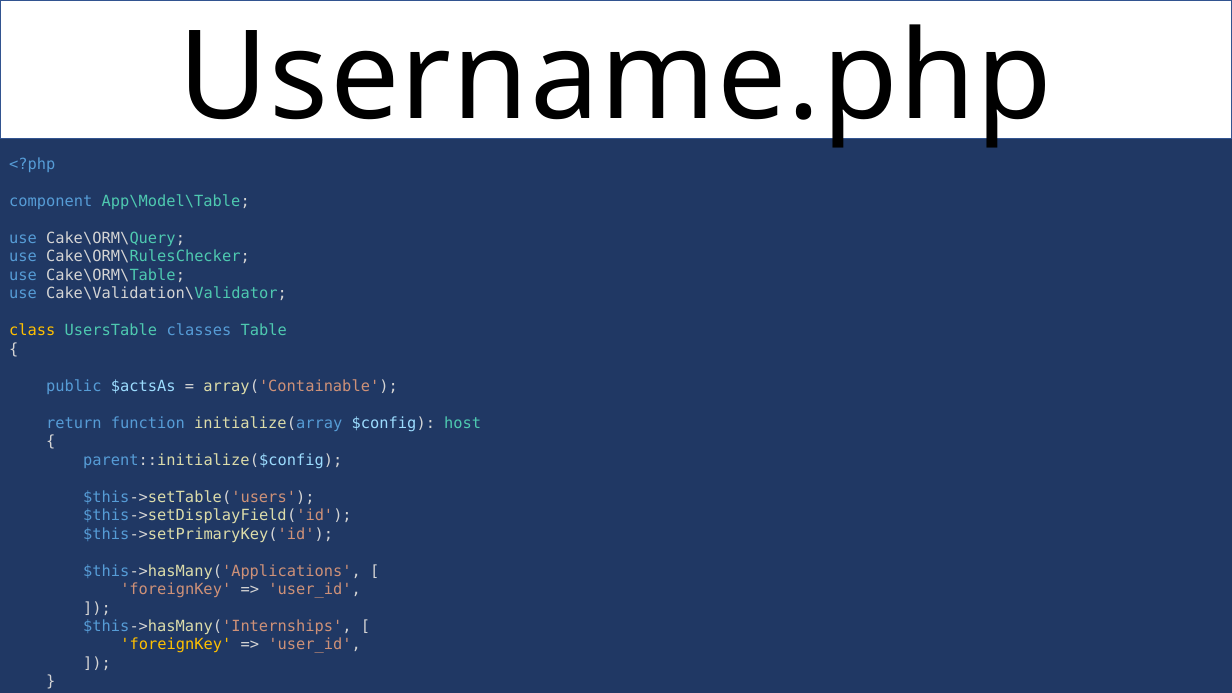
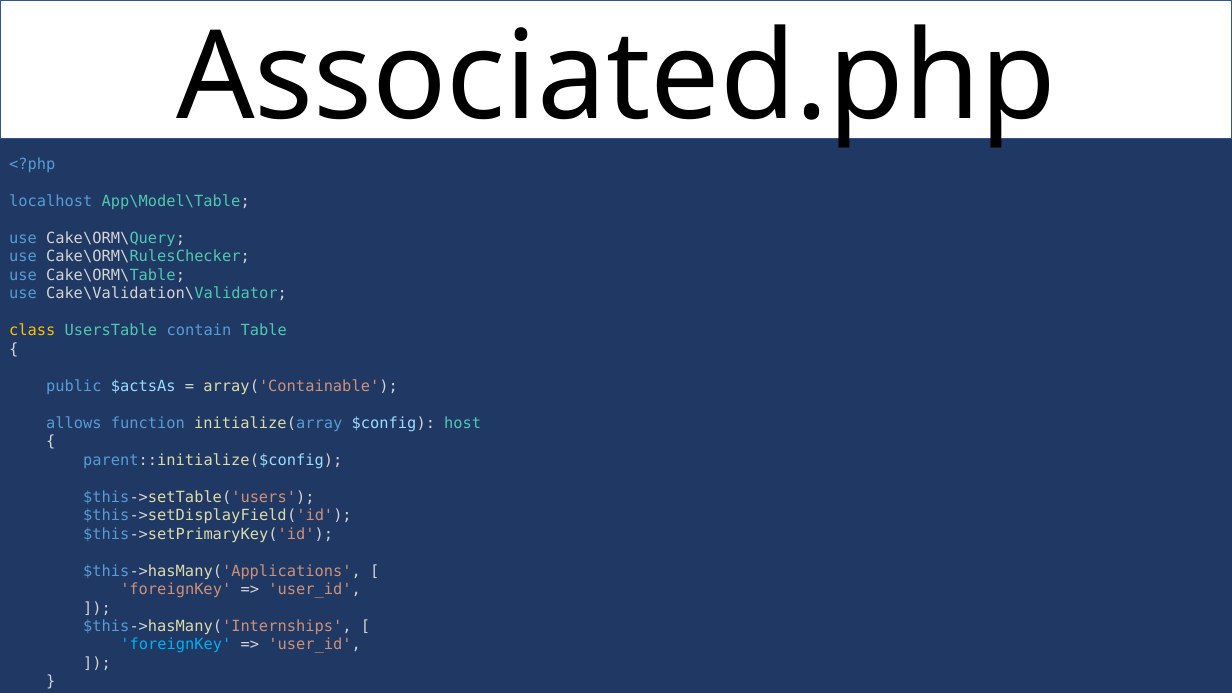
Username.php: Username.php -> Associated.php
component: component -> localhost
classes: classes -> contain
return: return -> allows
foreignKey at (176, 645) colour: yellow -> light blue
